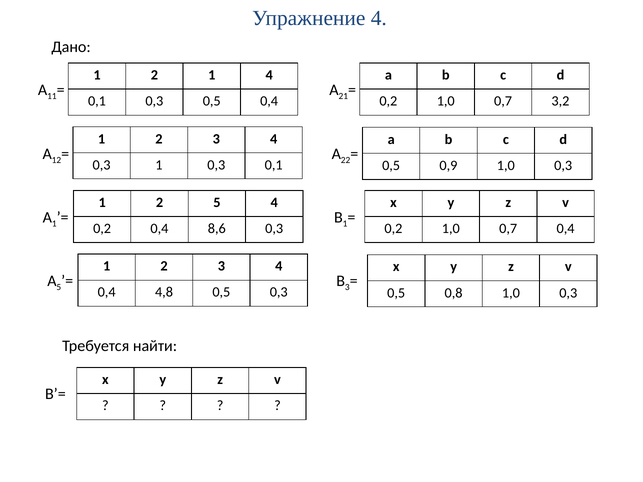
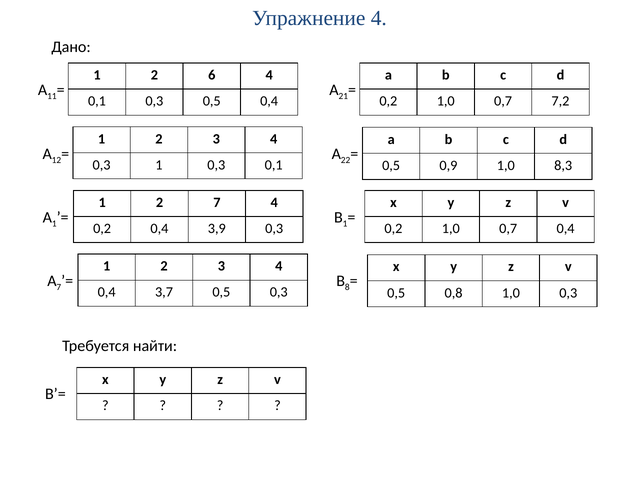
2 1: 1 -> 6
3,2: 3,2 -> 7,2
0,9 1,0 0,3: 0,3 -> 8,3
2 5: 5 -> 7
8,6: 8,6 -> 3,9
5 at (59, 287): 5 -> 7
B 3: 3 -> 8
4,8: 4,8 -> 3,7
